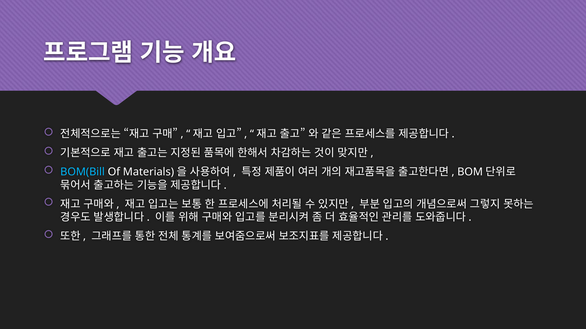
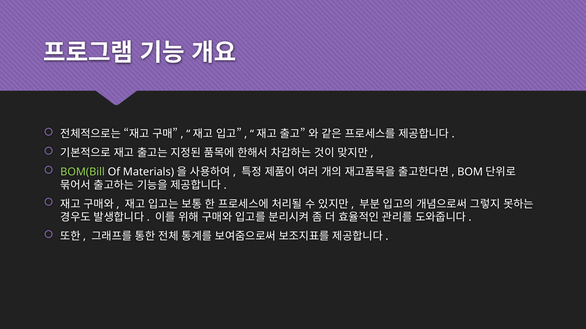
BOM(Bill colour: light blue -> light green
